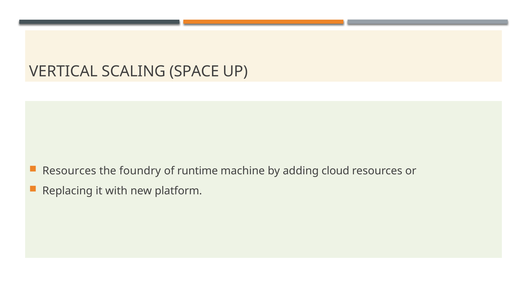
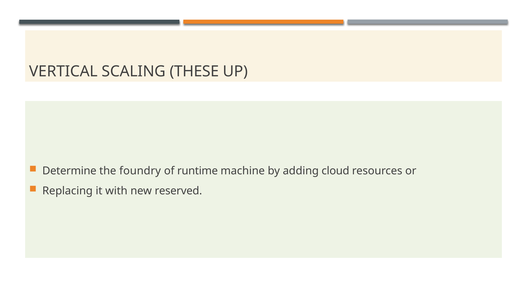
SPACE: SPACE -> THESE
Resources at (69, 171): Resources -> Determine
platform: platform -> reserved
